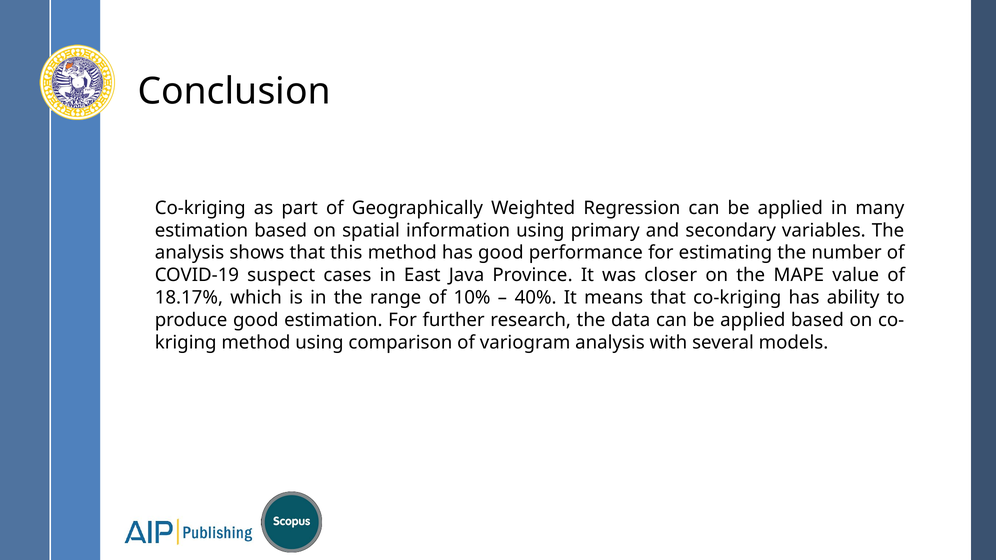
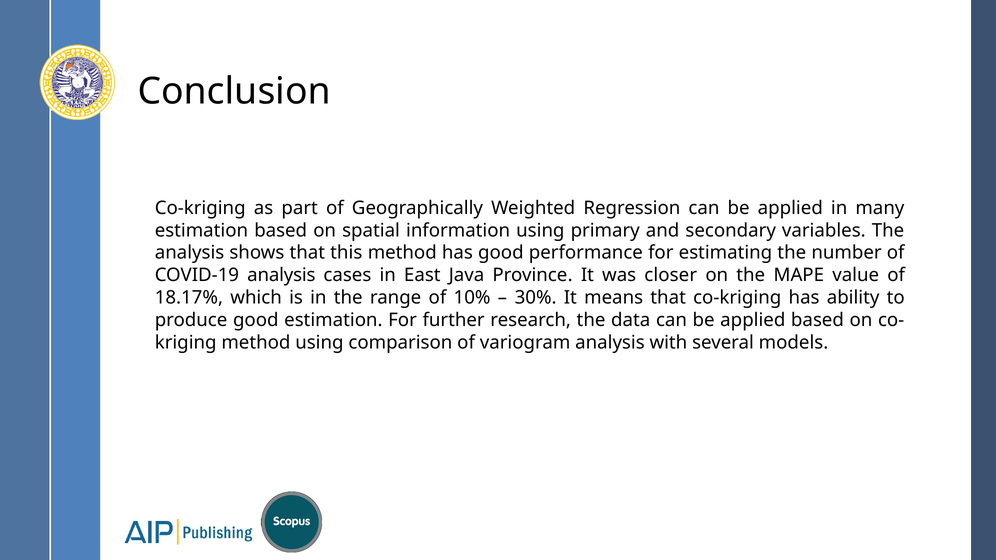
COVID-19 suspect: suspect -> analysis
40%: 40% -> 30%
